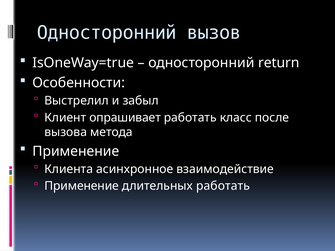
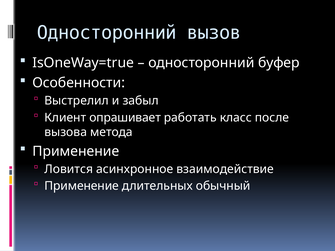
return: return -> буфер
Клиента: Клиента -> Ловится
длительных работать: работать -> обычный
